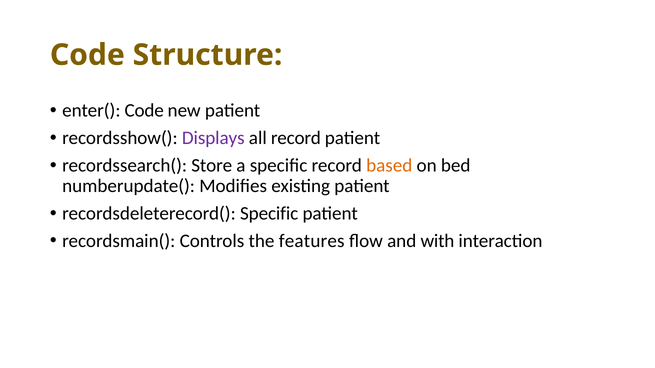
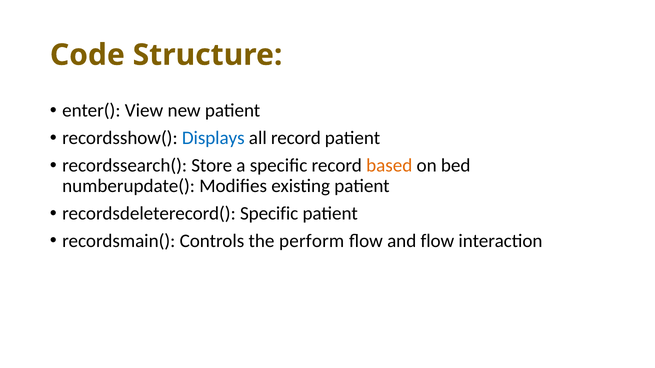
enter( Code: Code -> View
Displays colour: purple -> blue
features: features -> perform
and with: with -> flow
